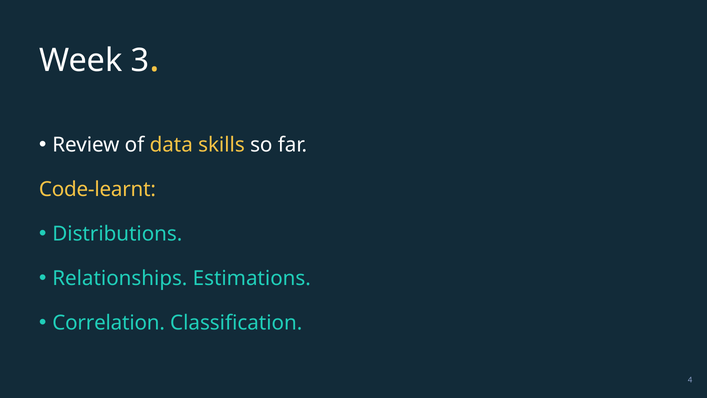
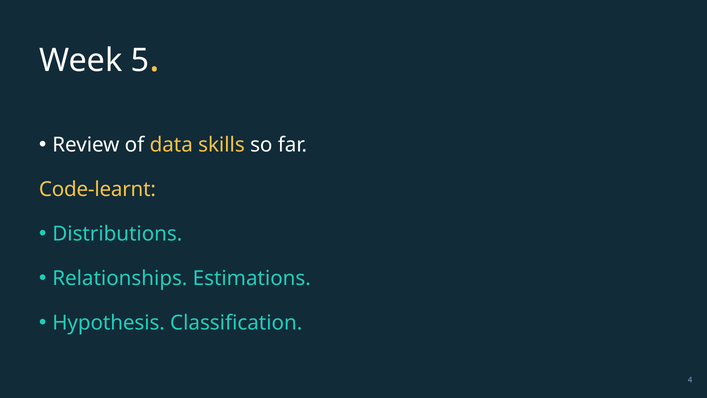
3: 3 -> 5
Correlation: Correlation -> Hypothesis
